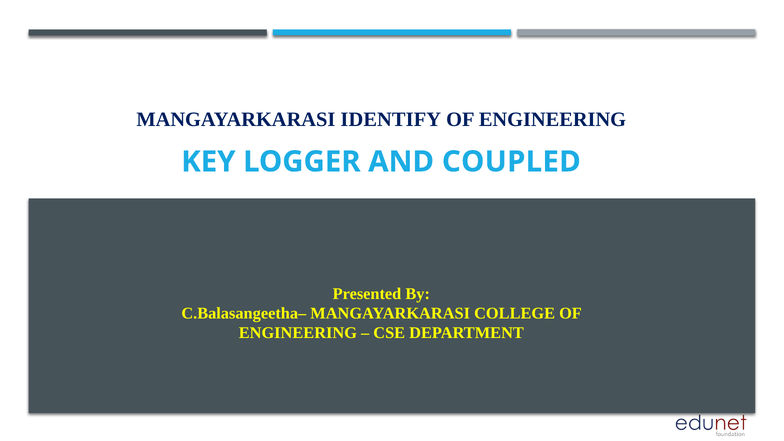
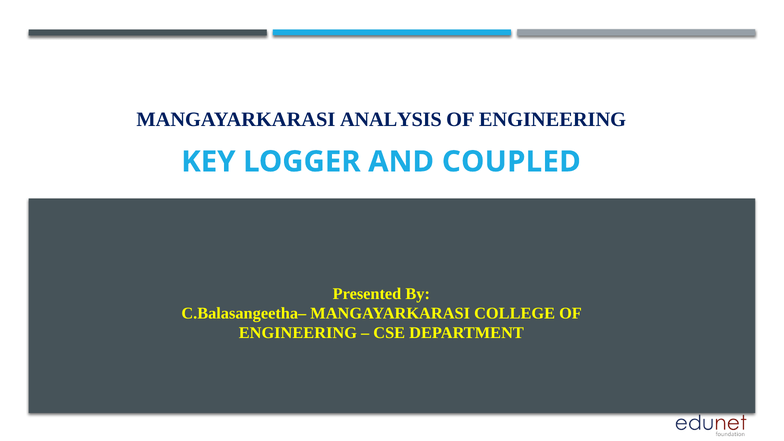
IDENTIFY: IDENTIFY -> ANALYSIS
